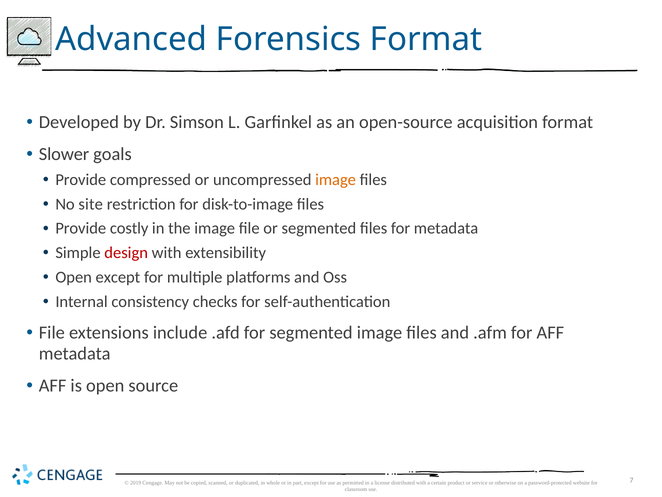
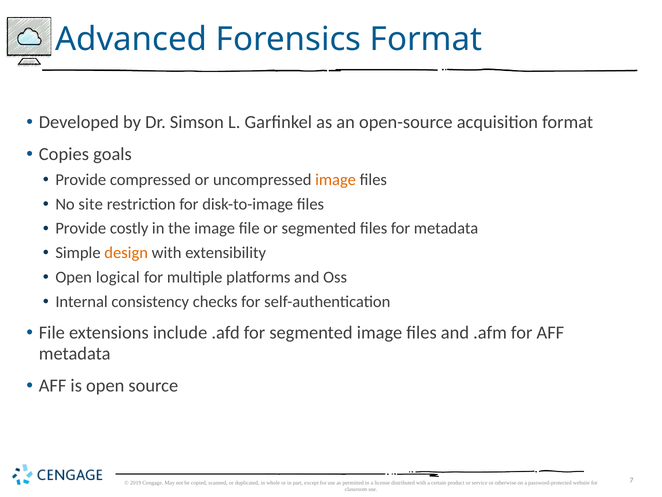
Slower: Slower -> Copies
design colour: red -> orange
Open except: except -> logical
